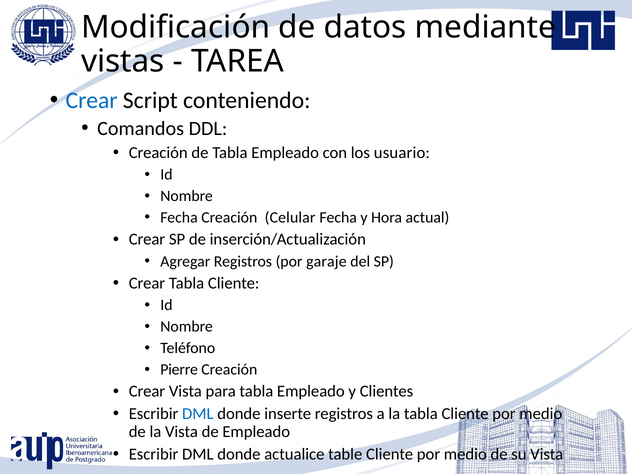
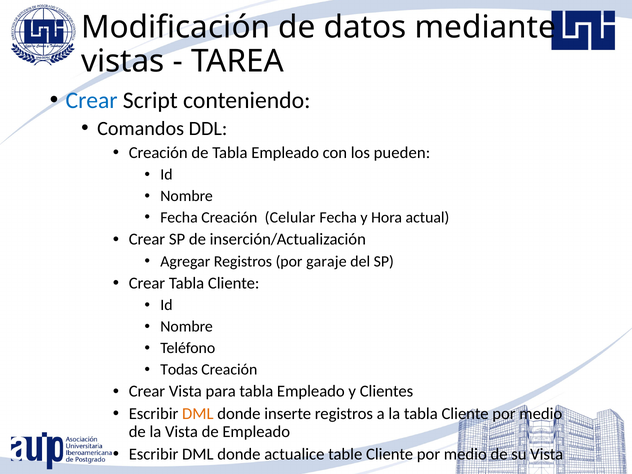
usuario: usuario -> pueden
Pierre: Pierre -> Todas
DML at (198, 414) colour: blue -> orange
